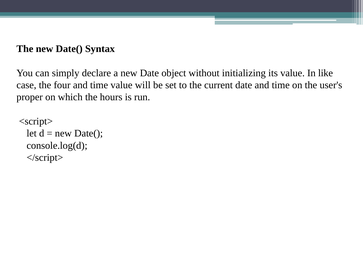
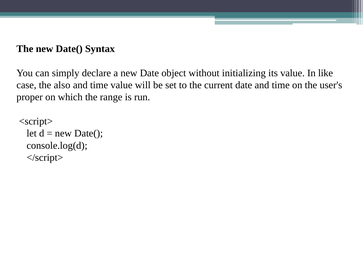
four: four -> also
hours: hours -> range
